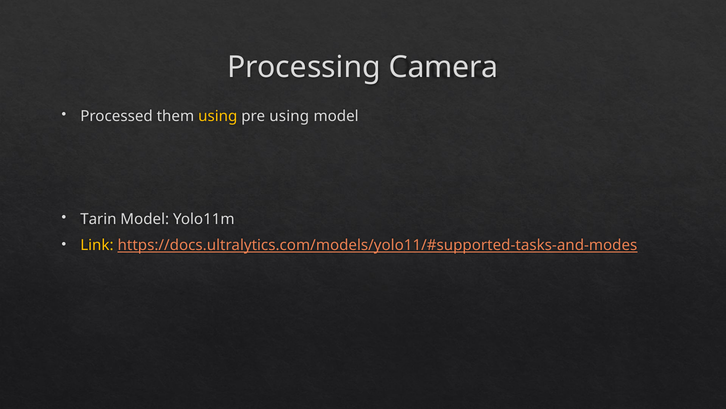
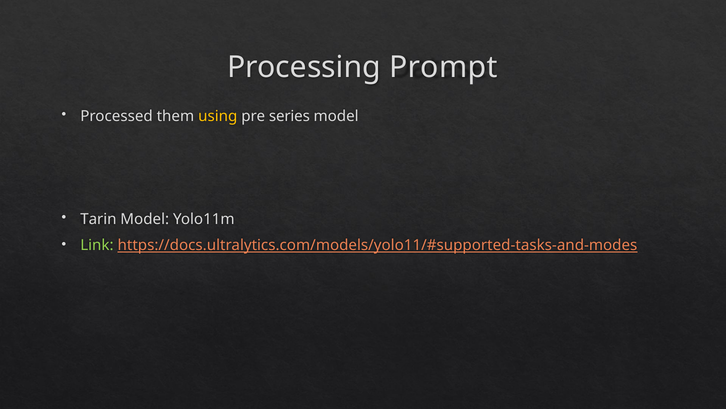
Camera: Camera -> Prompt
pre using: using -> series
Link colour: yellow -> light green
